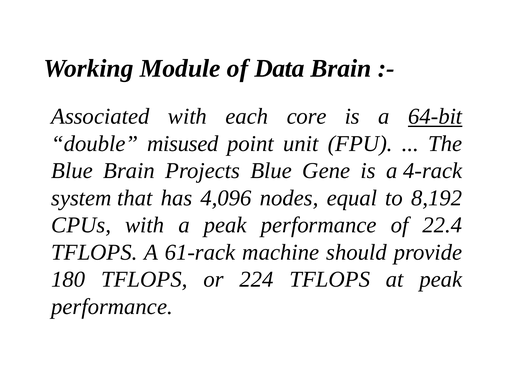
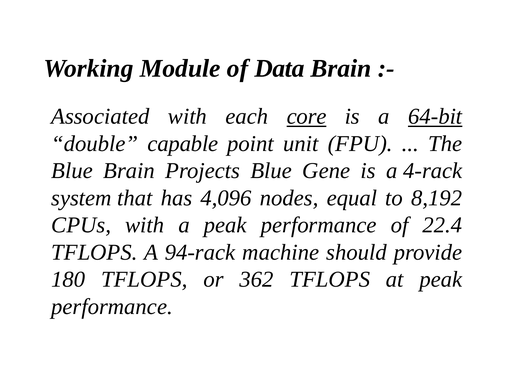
core underline: none -> present
misused: misused -> capable
61-rack: 61-rack -> 94-rack
224: 224 -> 362
